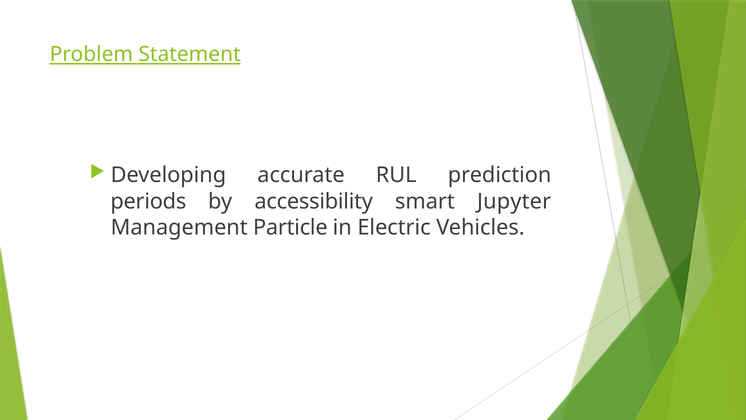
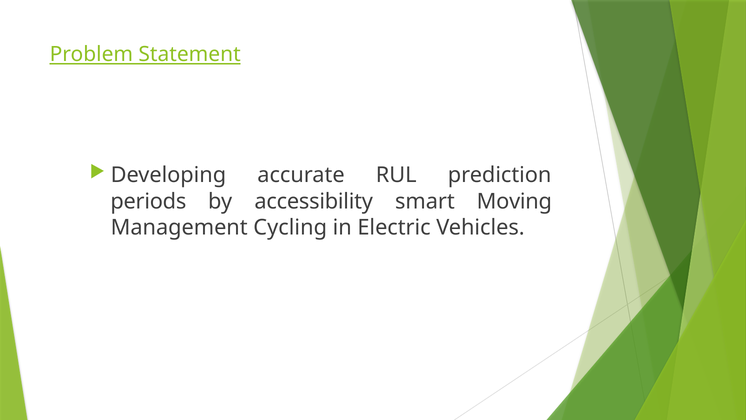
Jupyter: Jupyter -> Moving
Particle: Particle -> Cycling
